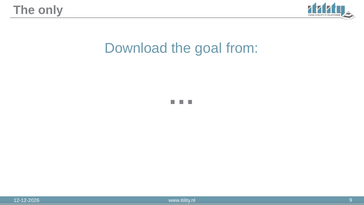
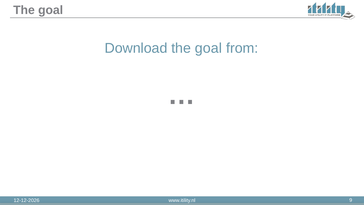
only at (51, 10): only -> goal
